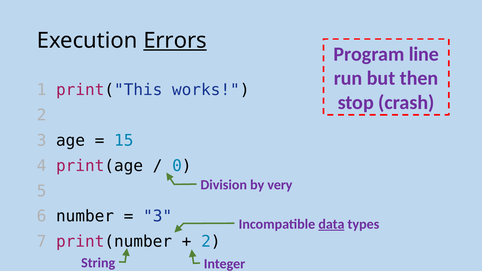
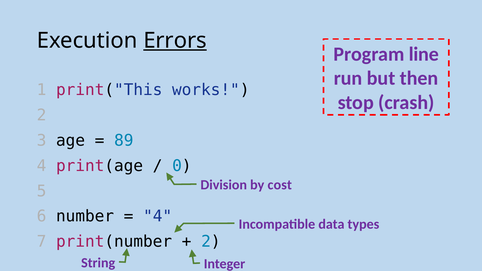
15: 15 -> 89
very: very -> cost
3 at (158, 216): 3 -> 4
data underline: present -> none
